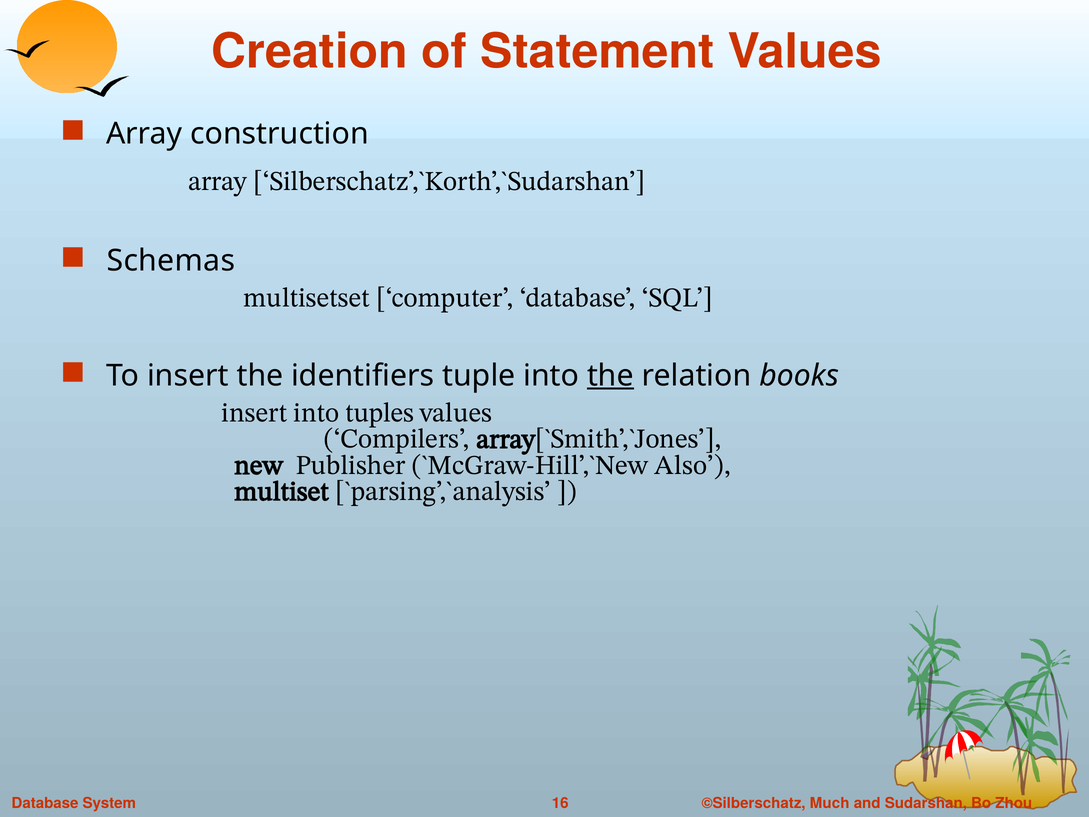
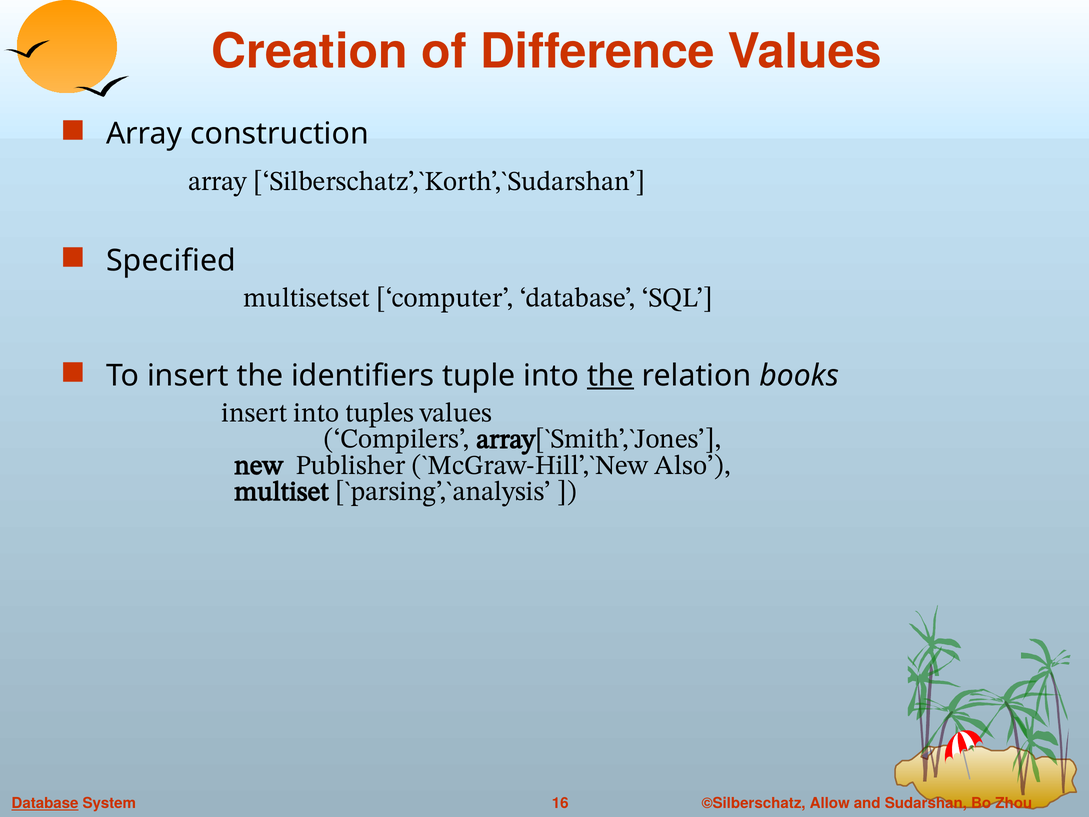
Statement: Statement -> Difference
Schemas: Schemas -> Specified
Database at (45, 803) underline: none -> present
Much: Much -> Allow
